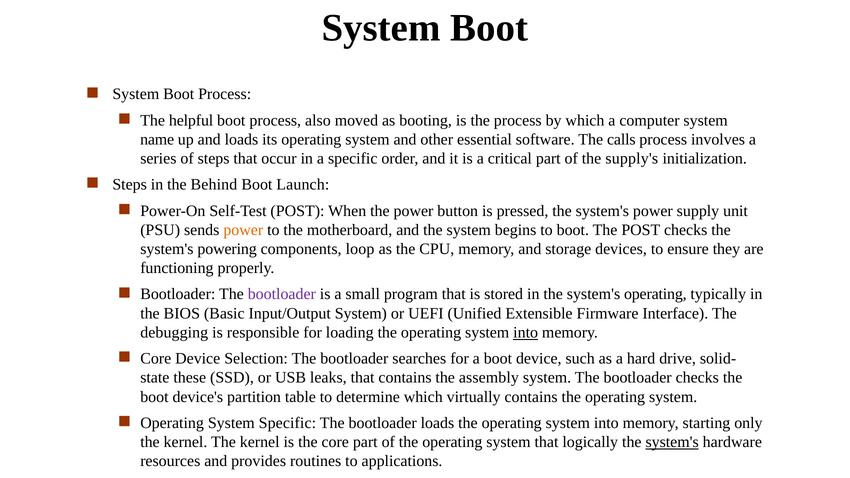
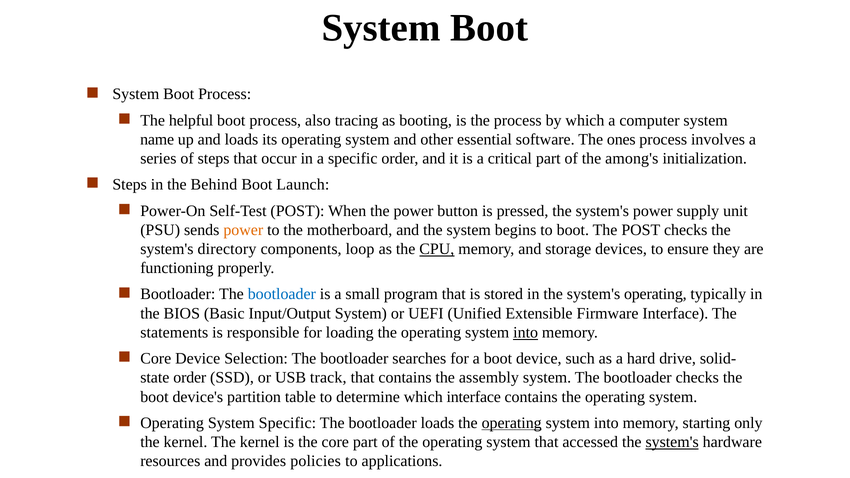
moved: moved -> tracing
calls: calls -> ones
supply's: supply's -> among's
powering: powering -> directory
CPU underline: none -> present
bootloader at (282, 294) colour: purple -> blue
debugging: debugging -> statements
these at (190, 378): these -> order
leaks: leaks -> track
which virtually: virtually -> interface
operating at (512, 423) underline: none -> present
logically: logically -> accessed
routines: routines -> policies
